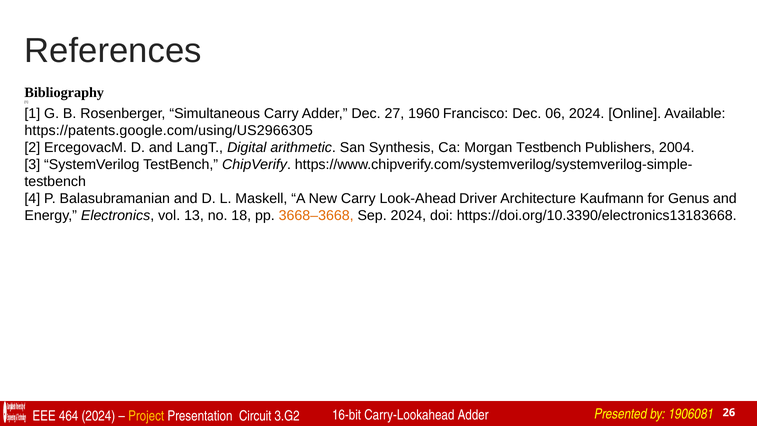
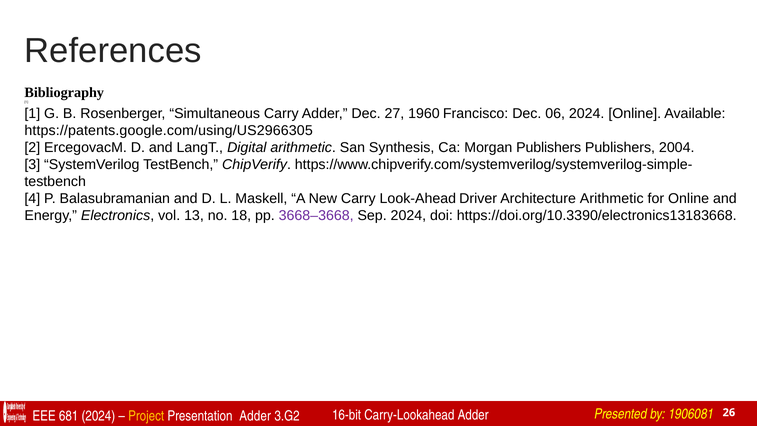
Morgan Testbench: Testbench -> Publishers
Architecture Kaufmann: Kaufmann -> Arithmetic
for Genus: Genus -> Online
3668–3668 colour: orange -> purple
464: 464 -> 681
Presentation Circuit: Circuit -> Adder
